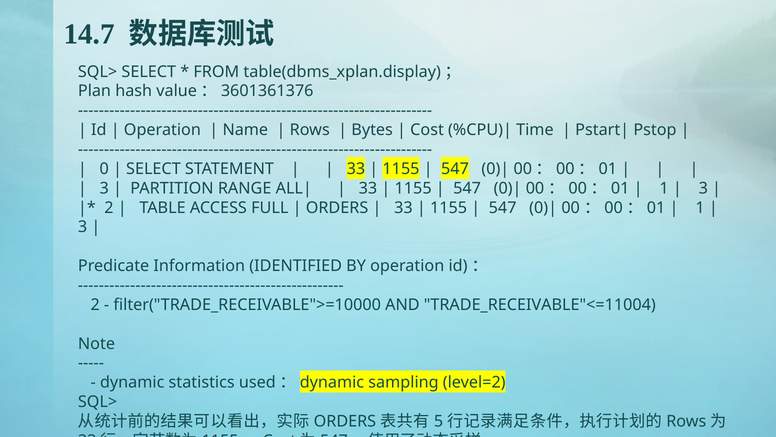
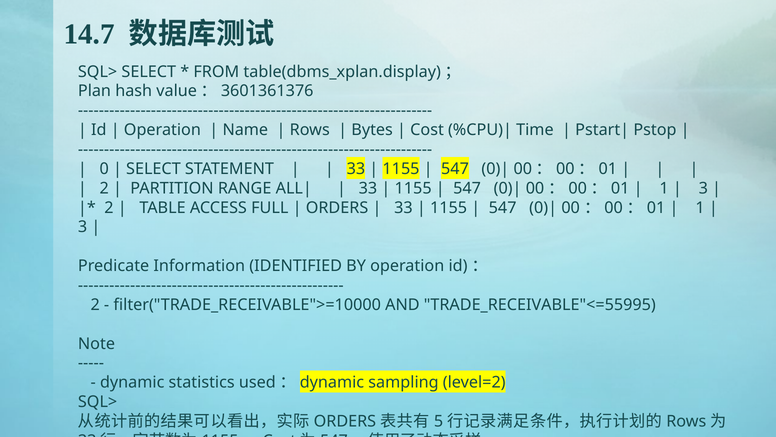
3 at (104, 188): 3 -> 2
TRADE_RECEIVABLE"<=11004: TRADE_RECEIVABLE"<=11004 -> TRADE_RECEIVABLE"<=55995
